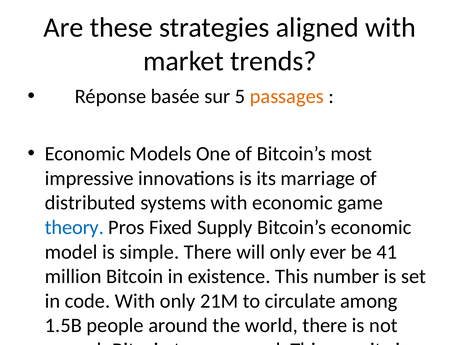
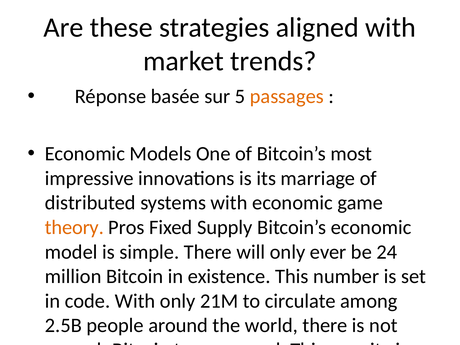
theory colour: blue -> orange
41: 41 -> 24
1.5B: 1.5B -> 2.5B
